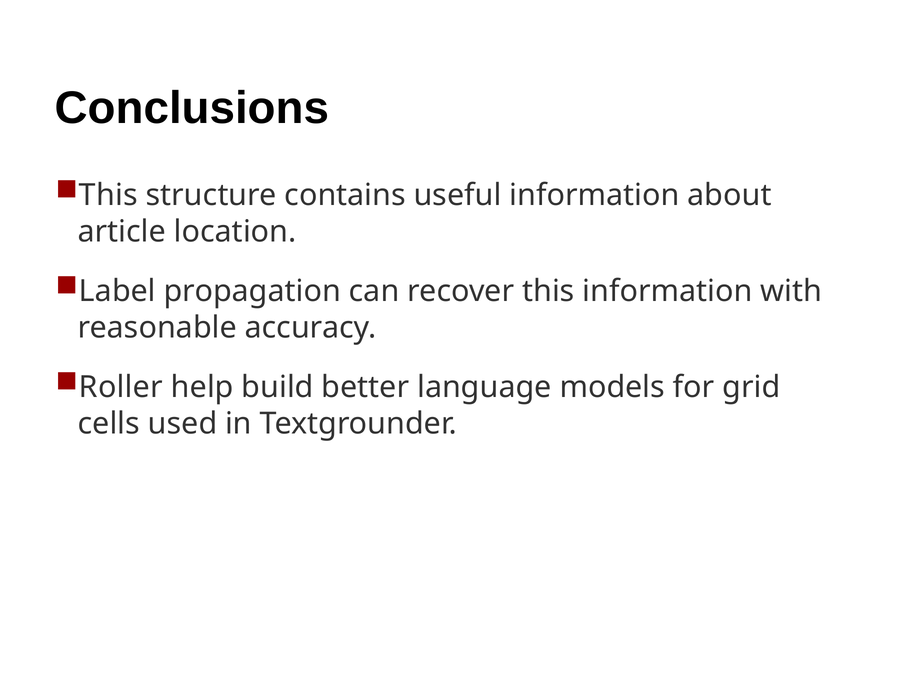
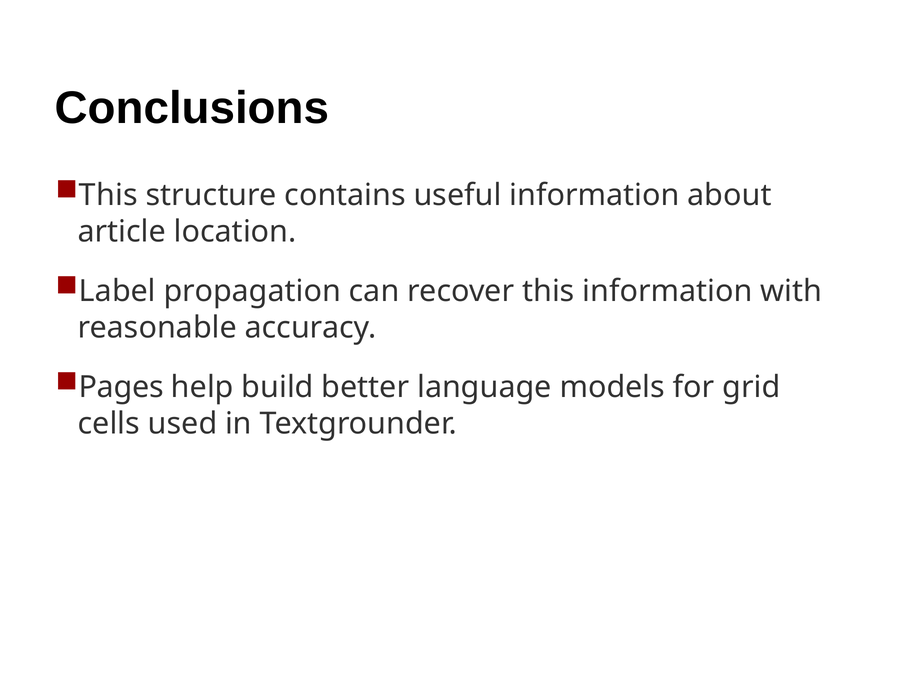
Roller: Roller -> Pages
